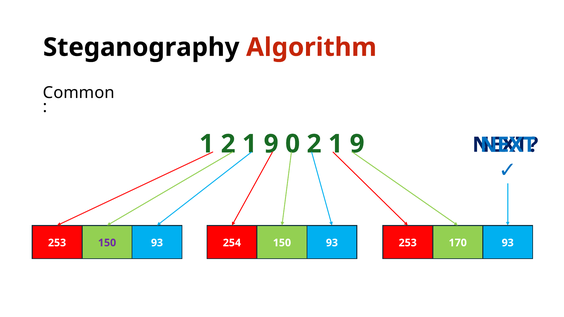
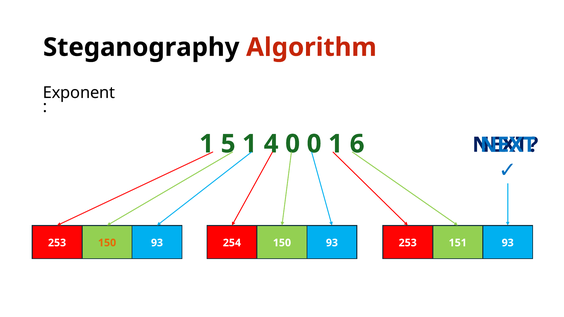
Common: Common -> Exponent
1 2: 2 -> 5
9 at (271, 144): 9 -> 4
0 2: 2 -> 0
9 at (357, 144): 9 -> 6
150 at (107, 243) colour: purple -> orange
170: 170 -> 151
